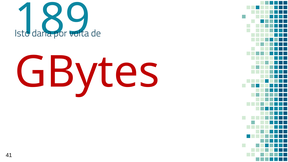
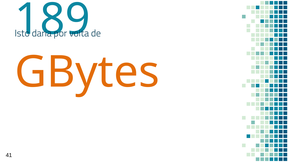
GBytes colour: red -> orange
